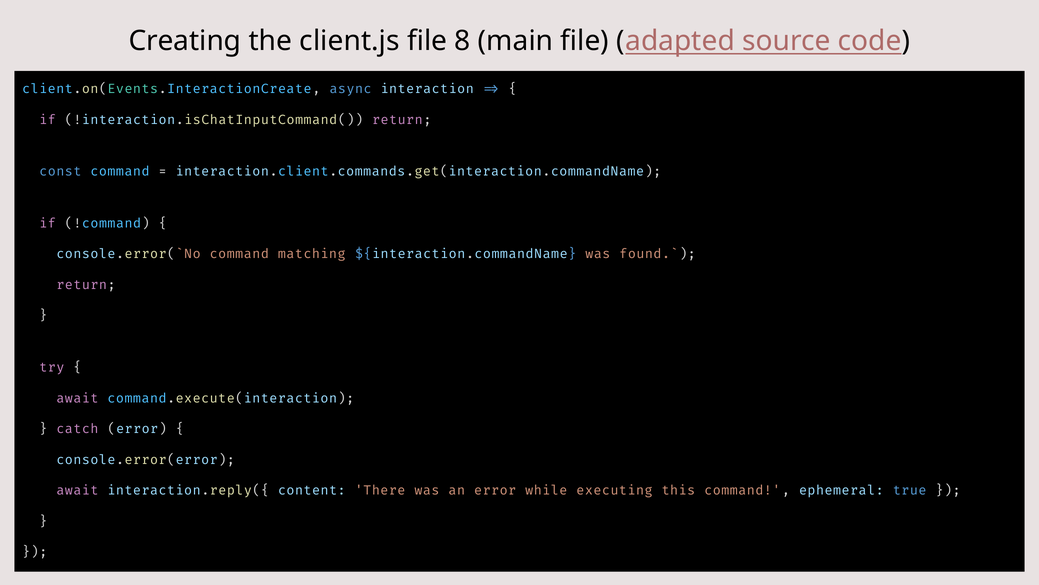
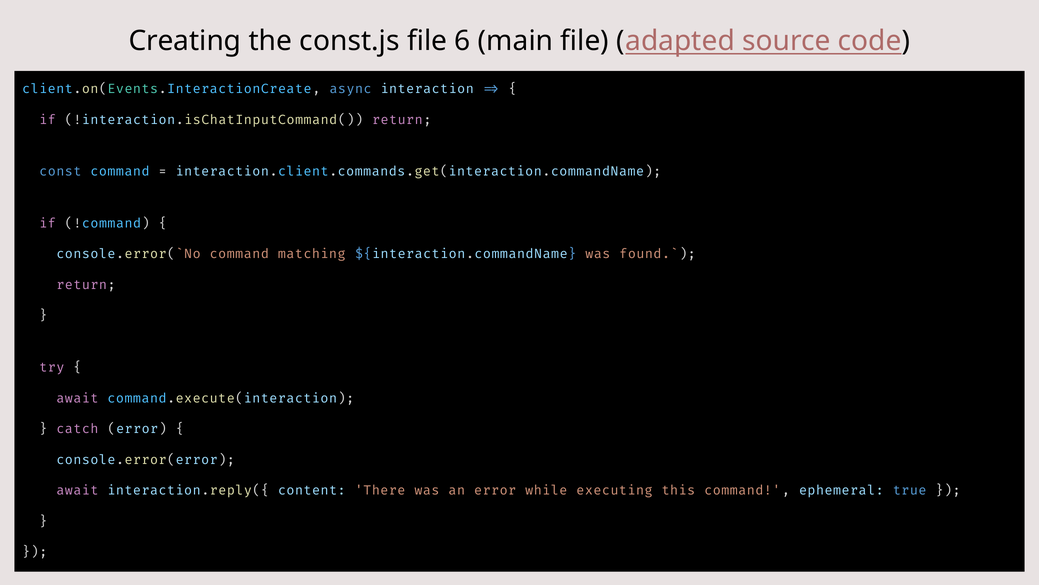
client.js: client.js -> const.js
8: 8 -> 6
